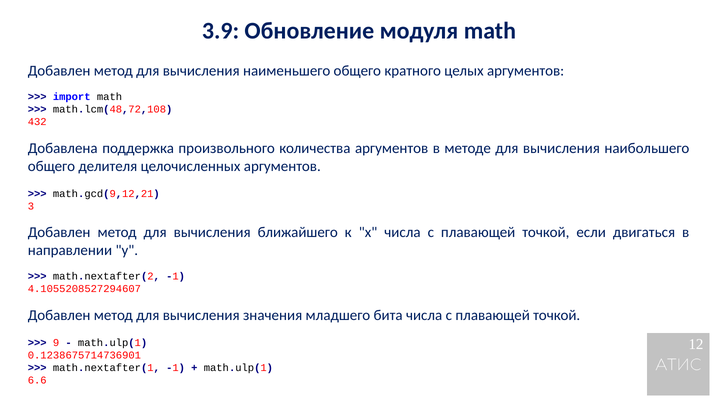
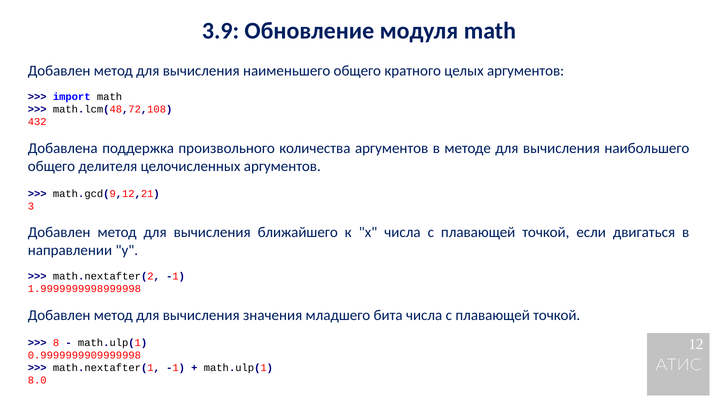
4.1055208527294607: 4.1055208527294607 -> 1.9999999998999998
9: 9 -> 8
0.1238675714736901: 0.1238675714736901 -> 0.9999999909999998
6.6: 6.6 -> 8.0
